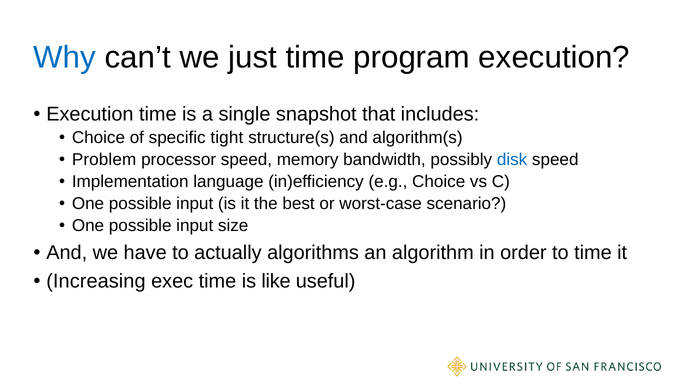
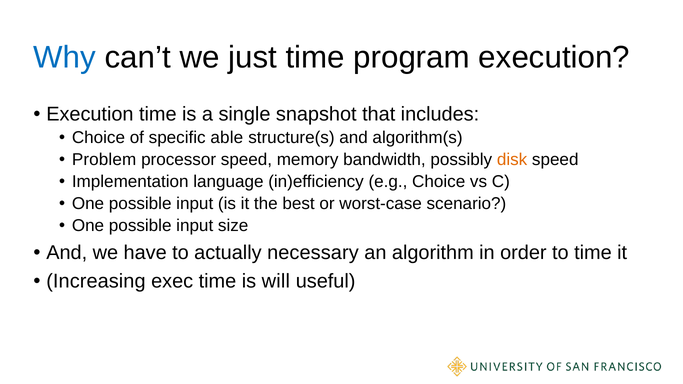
tight: tight -> able
disk colour: blue -> orange
algorithms: algorithms -> necessary
like: like -> will
